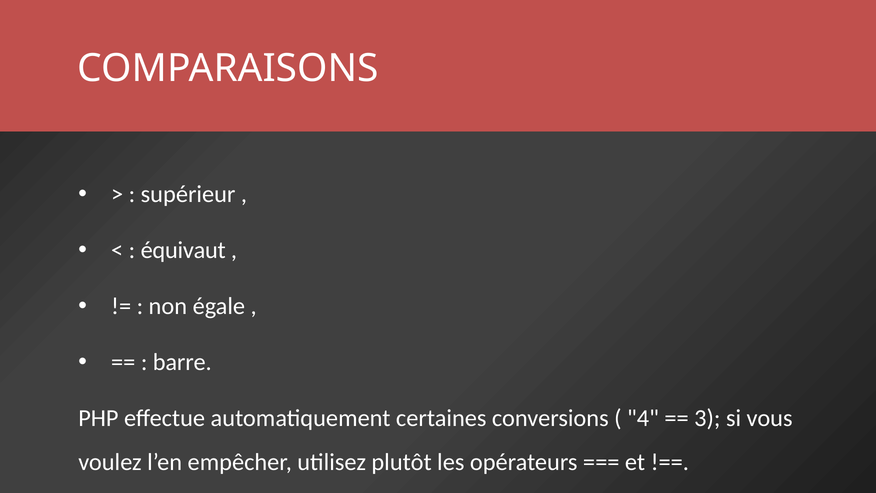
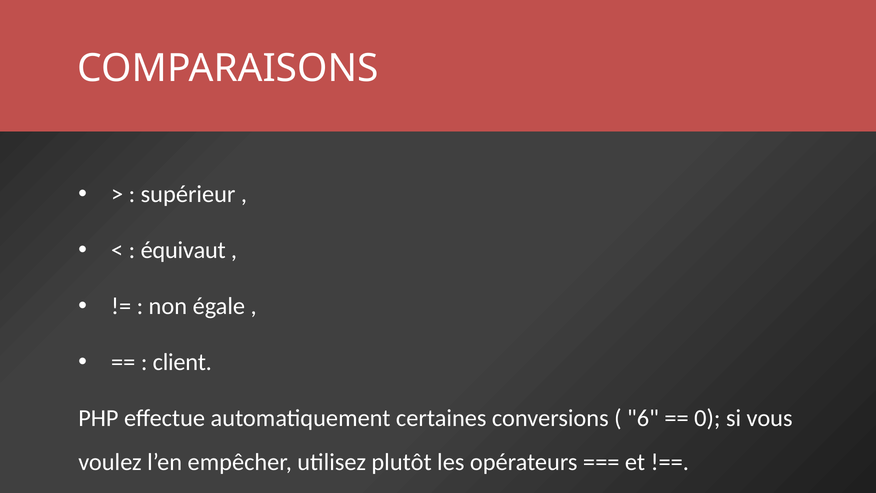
barre: barre -> client
4: 4 -> 6
3: 3 -> 0
